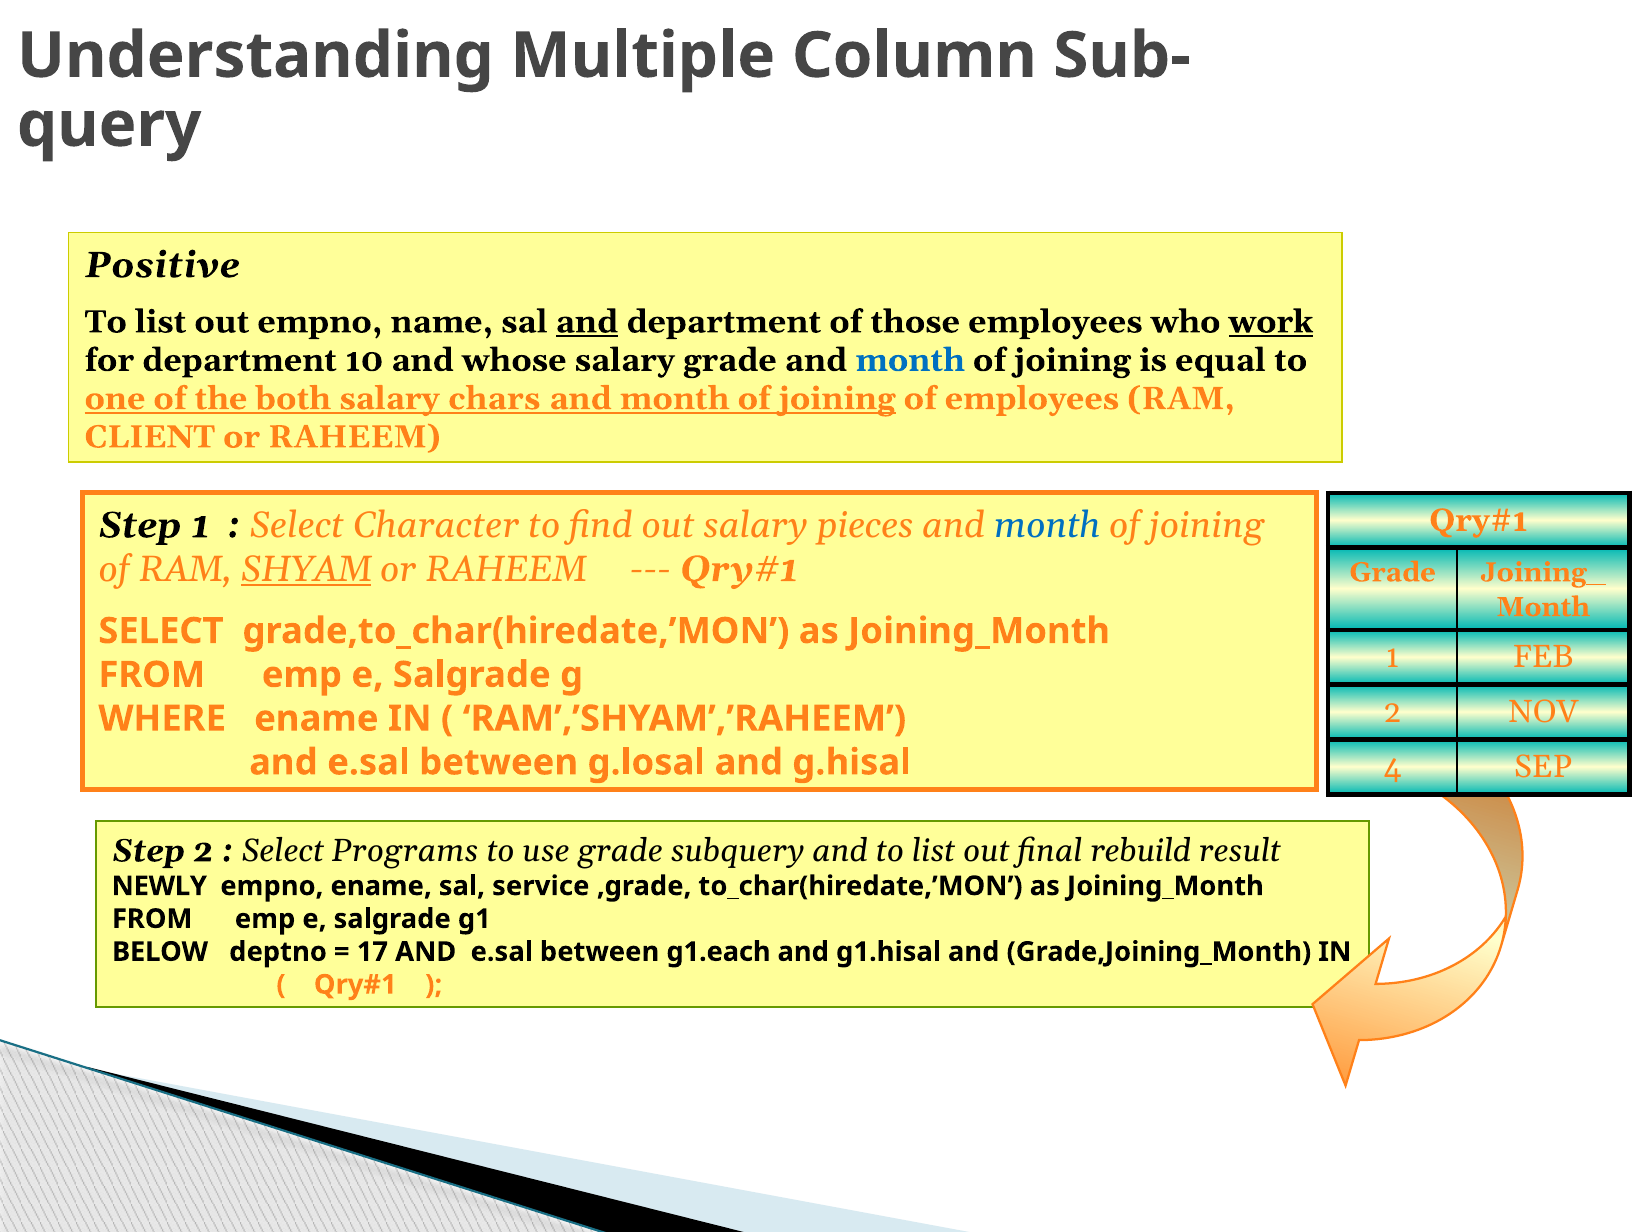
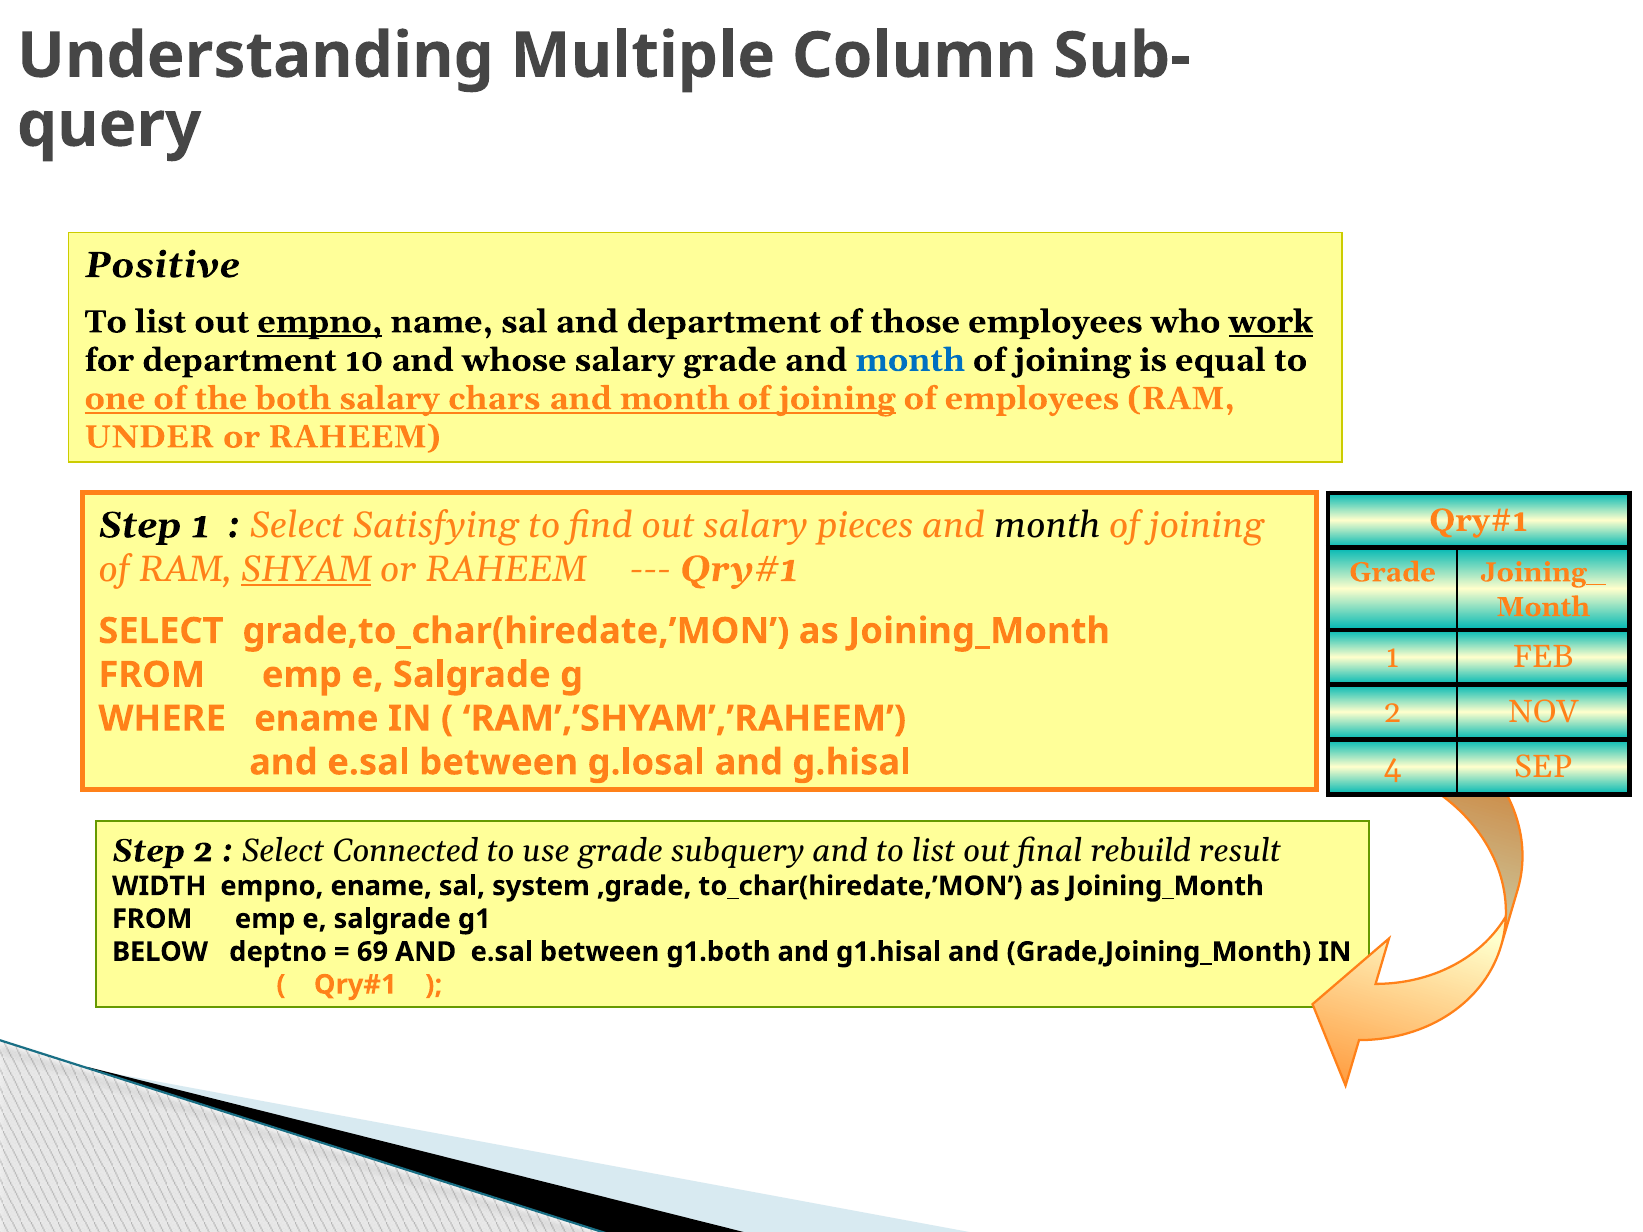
empno at (320, 322) underline: none -> present
and at (587, 322) underline: present -> none
CLIENT: CLIENT -> UNDER
Character: Character -> Satisfying
month at (1047, 525) colour: blue -> black
Programs: Programs -> Connected
NEWLY: NEWLY -> WIDTH
service: service -> system
17: 17 -> 69
g1.each: g1.each -> g1.both
